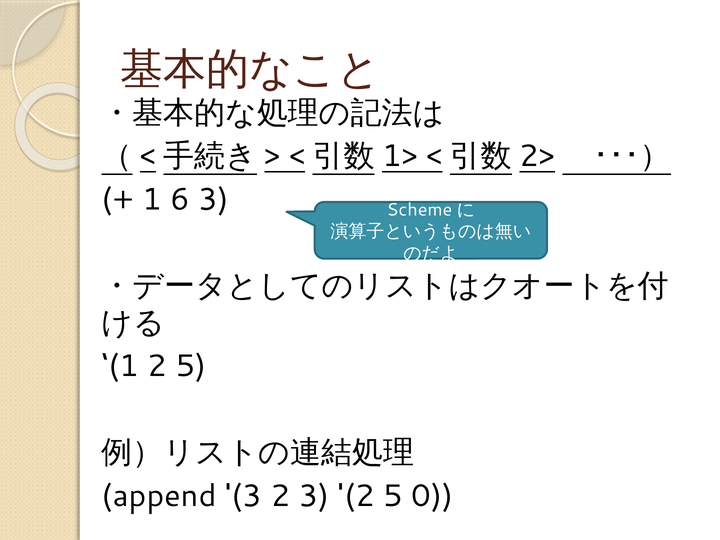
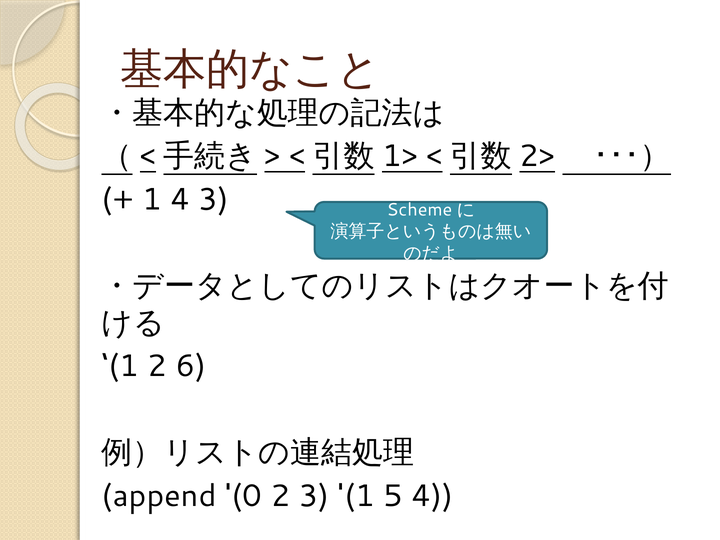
1 6: 6 -> 4
1 2 5: 5 -> 6
append 3: 3 -> 0
2 3 2: 2 -> 1
5 0: 0 -> 4
